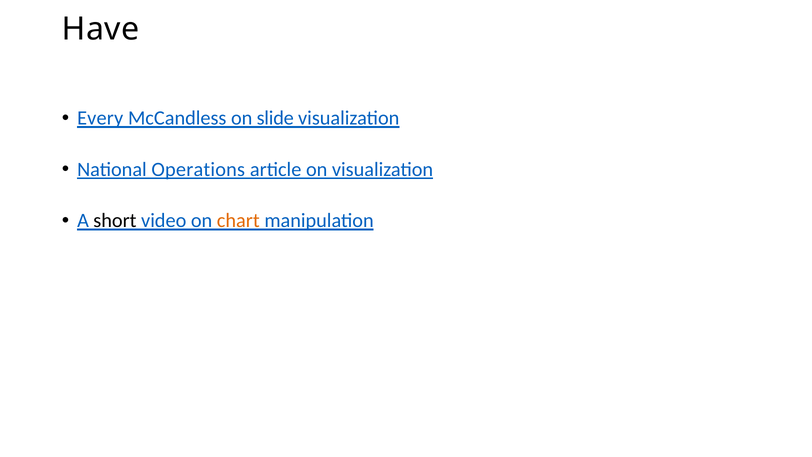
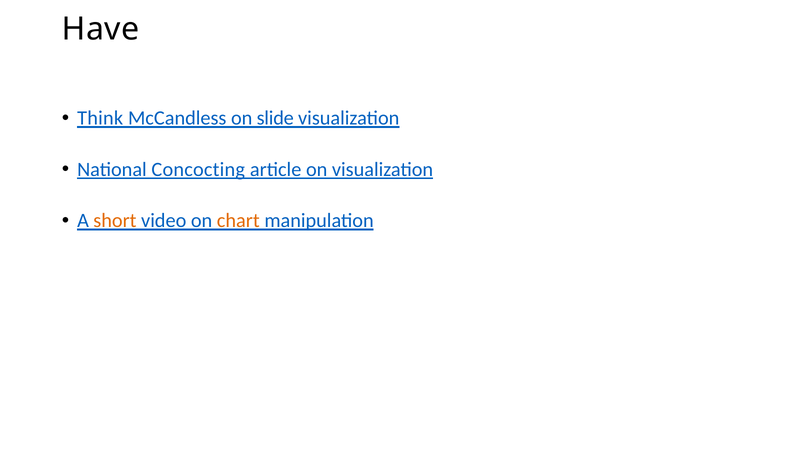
Every: Every -> Think
Operations: Operations -> Concocting
short colour: black -> orange
